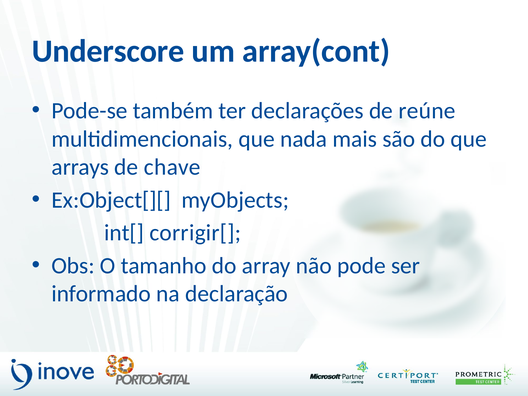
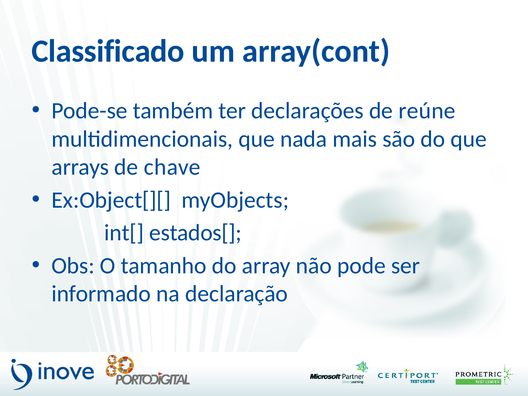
Underscore: Underscore -> Classificado
corrigir[: corrigir[ -> estados[
